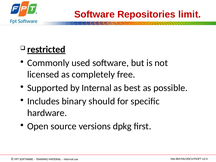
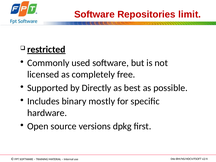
by Internal: Internal -> Directly
should: should -> mostly
